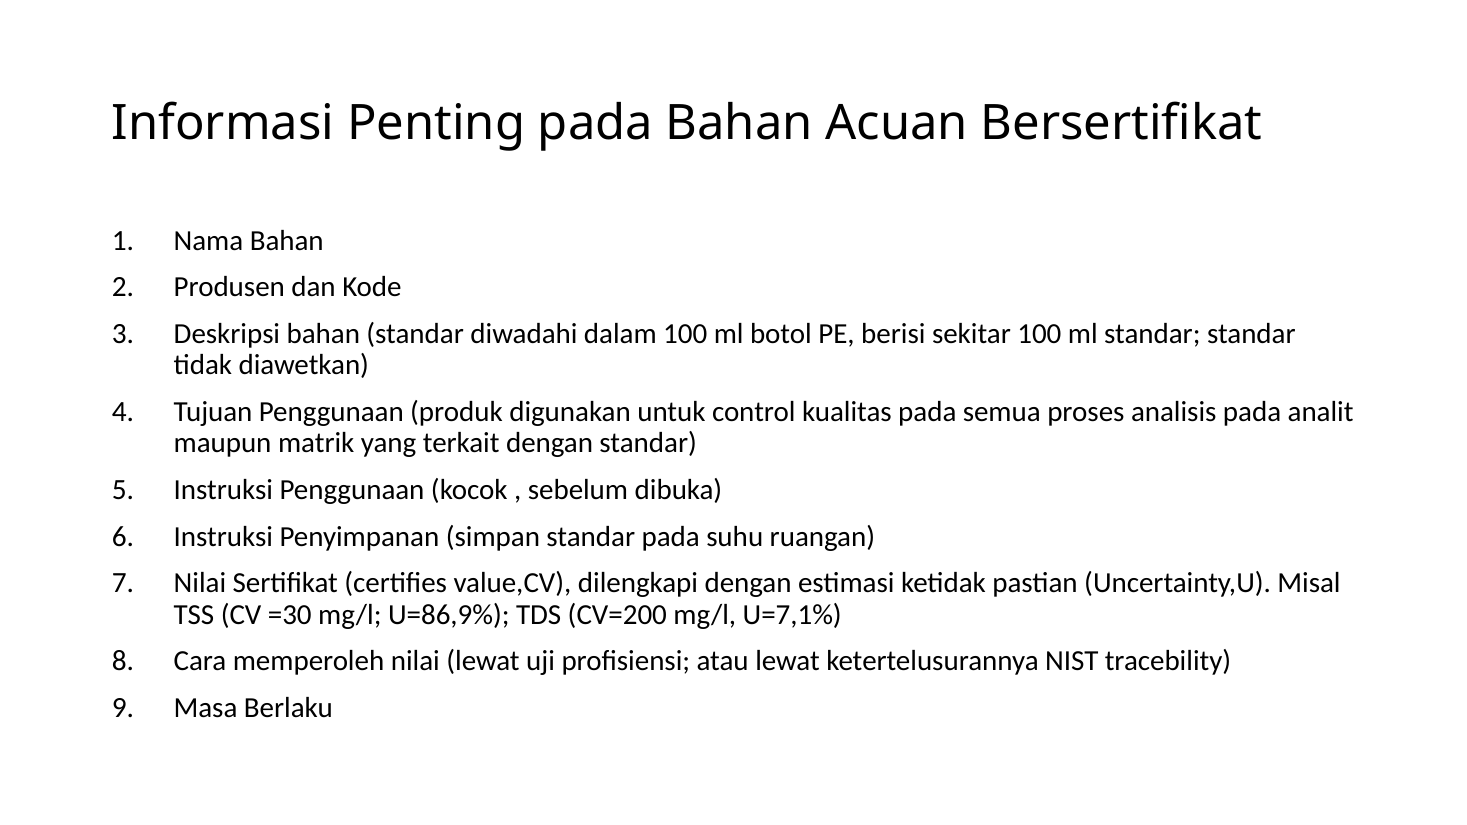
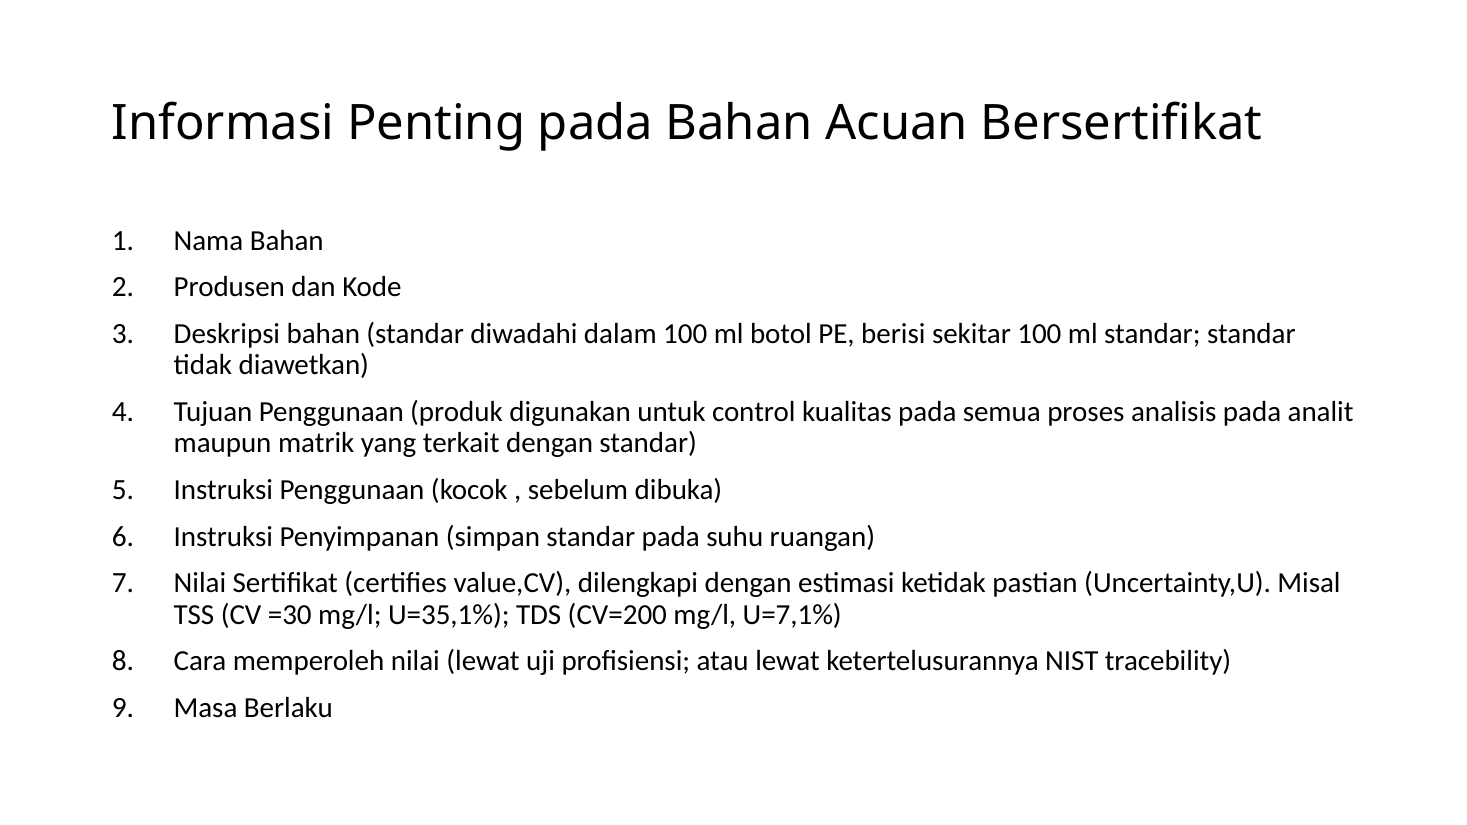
U=86,9%: U=86,9% -> U=35,1%
